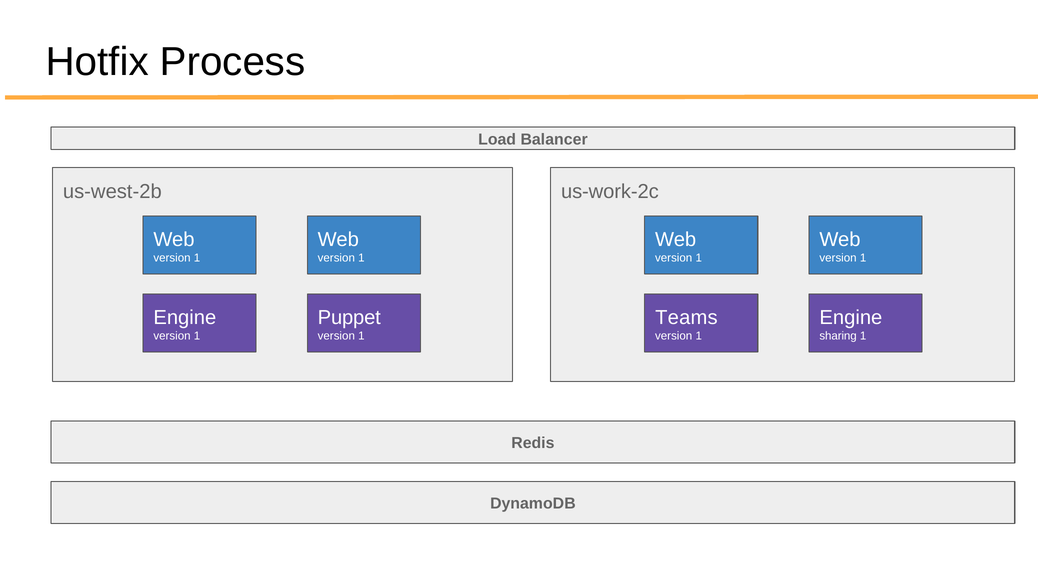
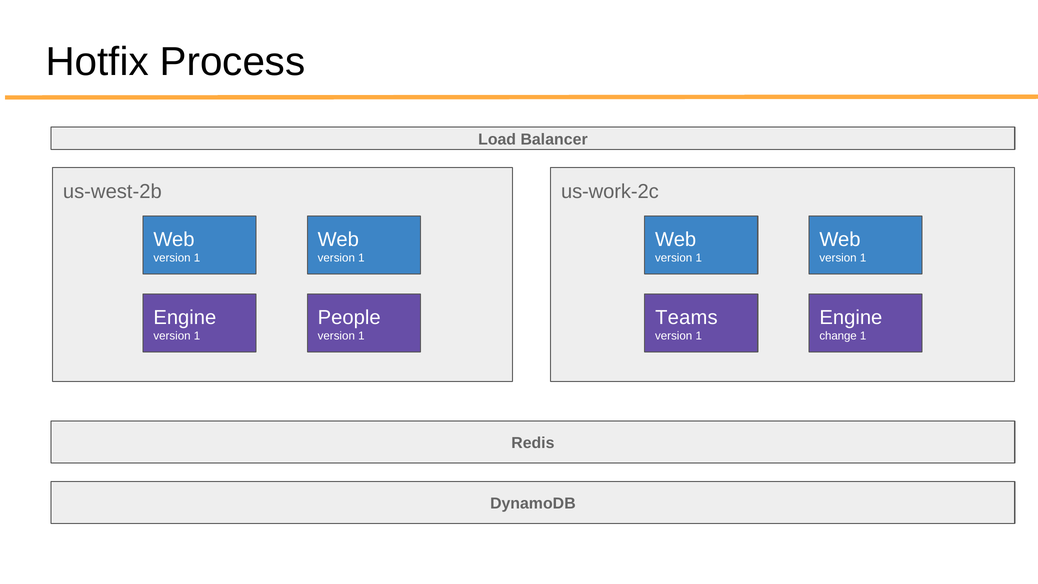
Puppet: Puppet -> People
sharing: sharing -> change
